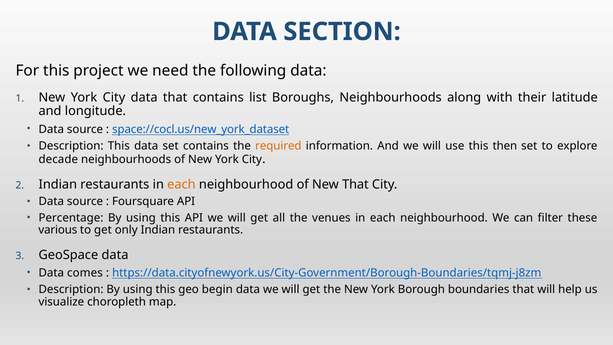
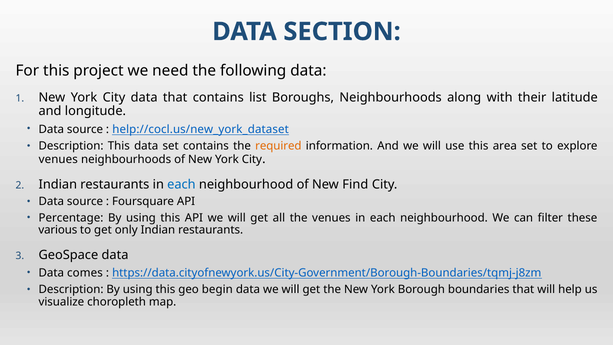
space://cocl.us/new_york_dataset: space://cocl.us/new_york_dataset -> help://cocl.us/new_york_dataset
then: then -> area
decade at (58, 160): decade -> venues
each at (181, 184) colour: orange -> blue
New That: That -> Find
